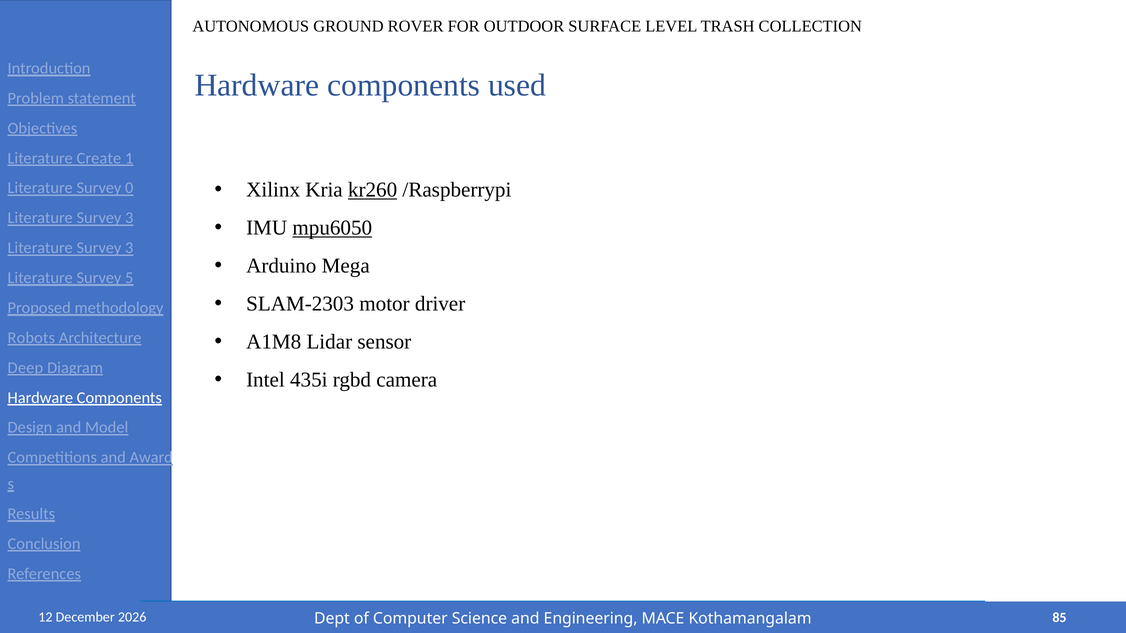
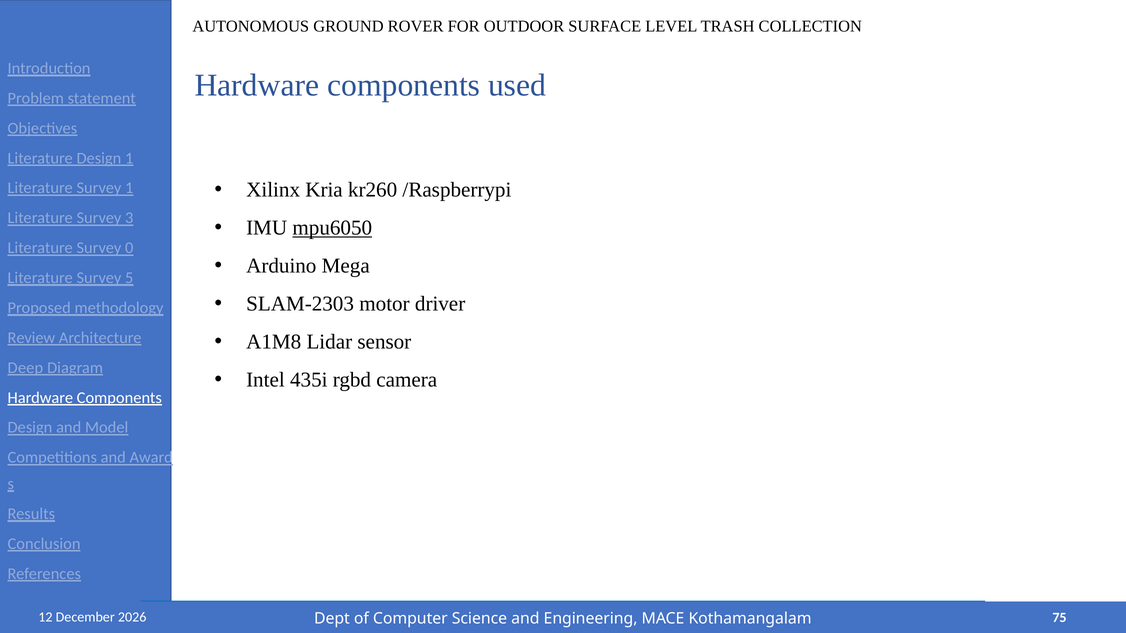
Literature Create: Create -> Design
kr260 underline: present -> none
Survey 0: 0 -> 1
3 at (129, 248): 3 -> 0
Robots: Robots -> Review
85: 85 -> 75
